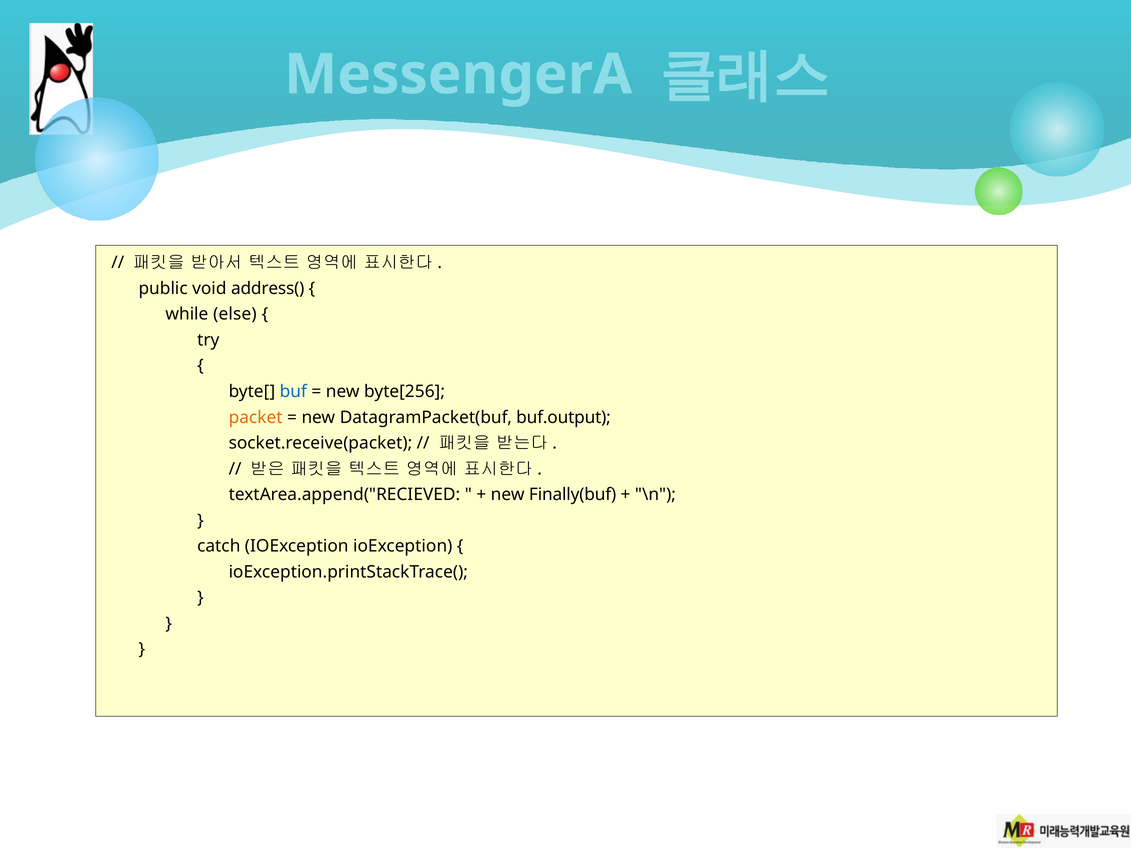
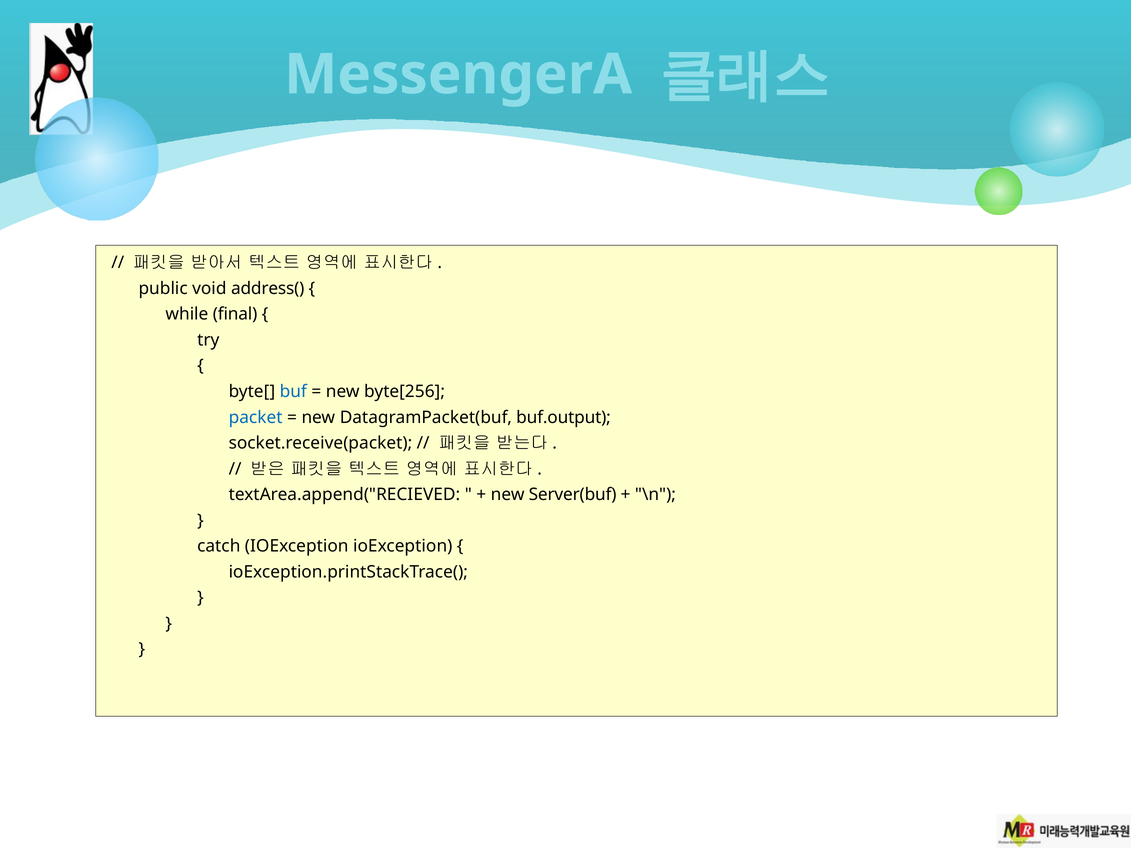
else: else -> final
packet colour: orange -> blue
Finally(buf: Finally(buf -> Server(buf
